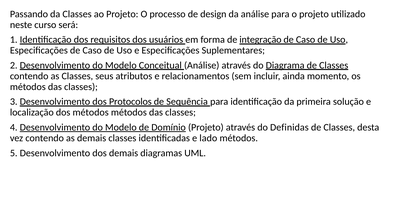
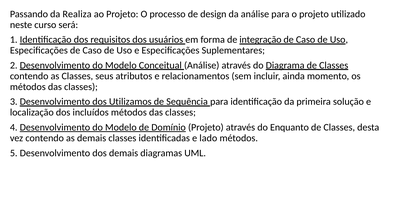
da Classes: Classes -> Realiza
Protocolos: Protocolos -> Utilizamos
dos métodos: métodos -> incluídos
Definidas: Definidas -> Enquanto
